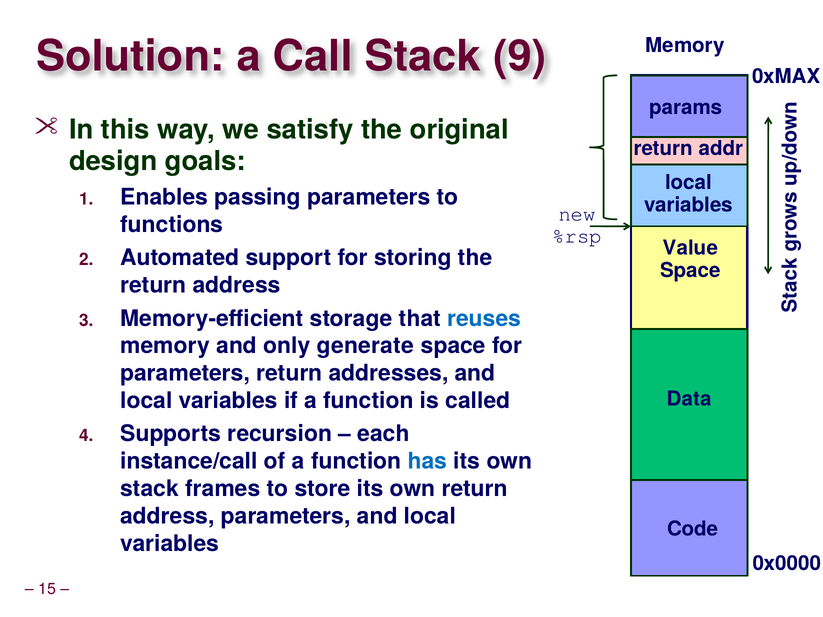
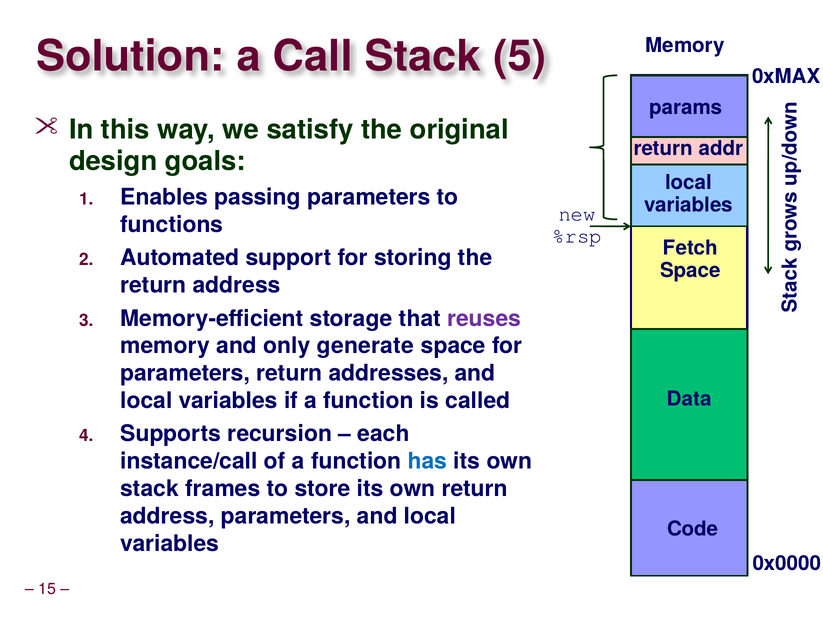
9: 9 -> 5
Value: Value -> Fetch
reuses colour: blue -> purple
